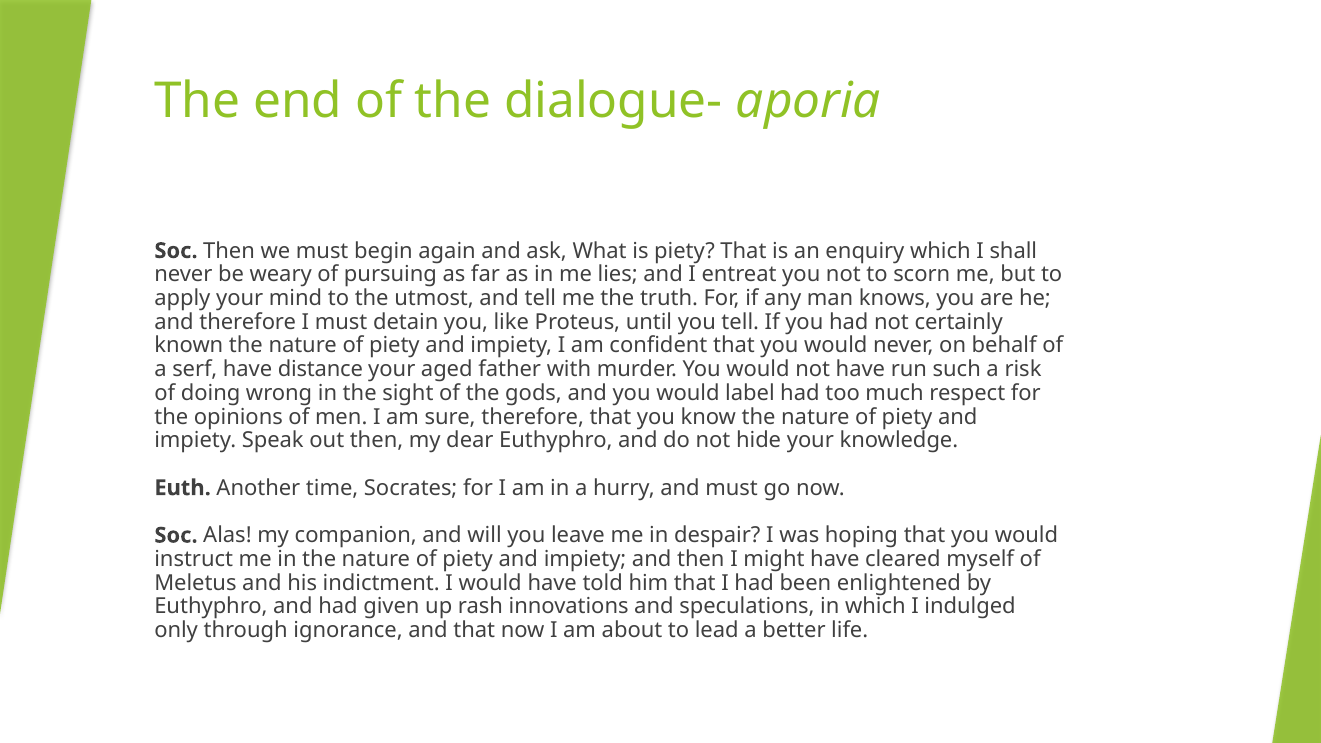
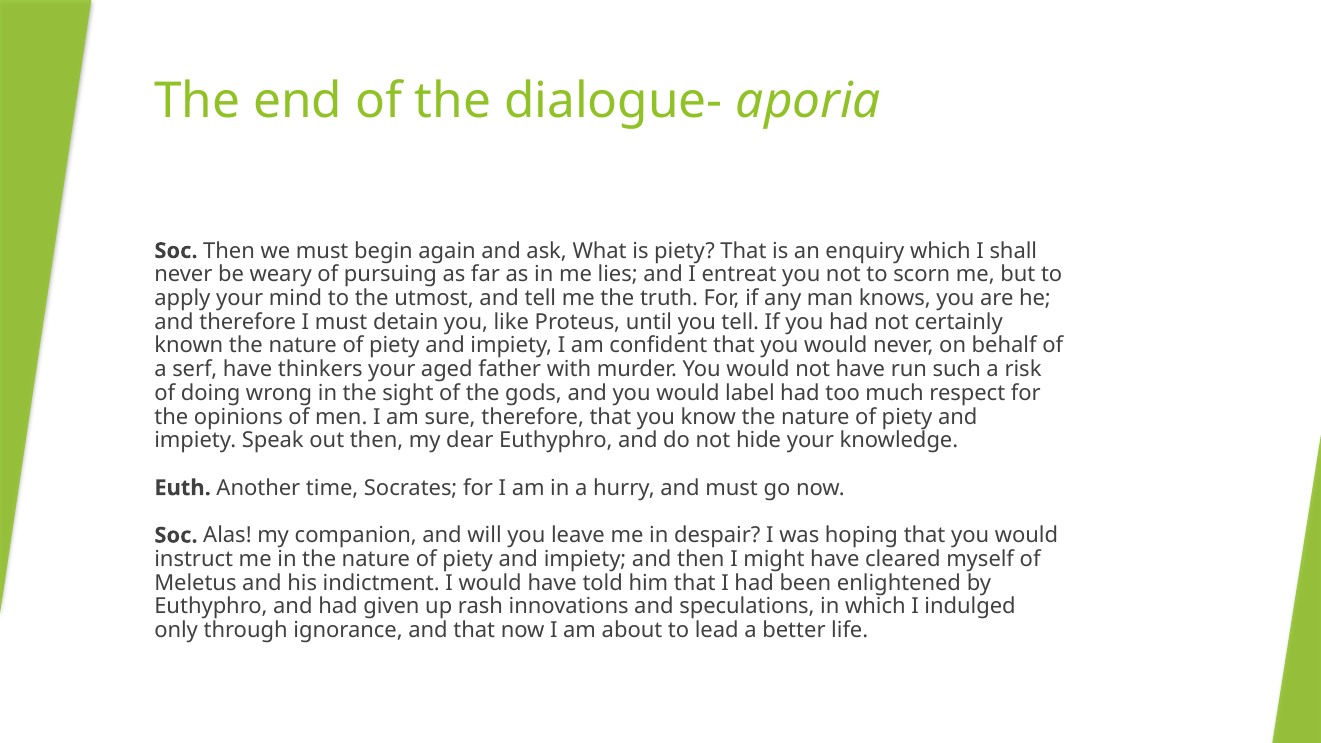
distance: distance -> thinkers
